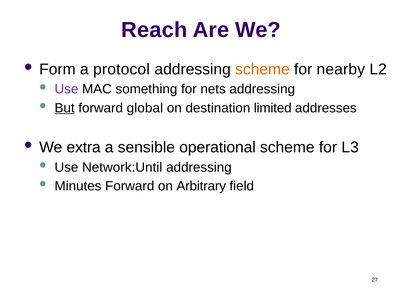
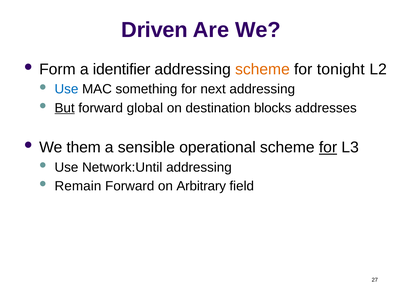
Reach: Reach -> Driven
protocol: protocol -> identifier
nearby: nearby -> tonight
Use at (66, 89) colour: purple -> blue
nets: nets -> next
limited: limited -> blocks
extra: extra -> them
for at (328, 148) underline: none -> present
Minutes: Minutes -> Remain
